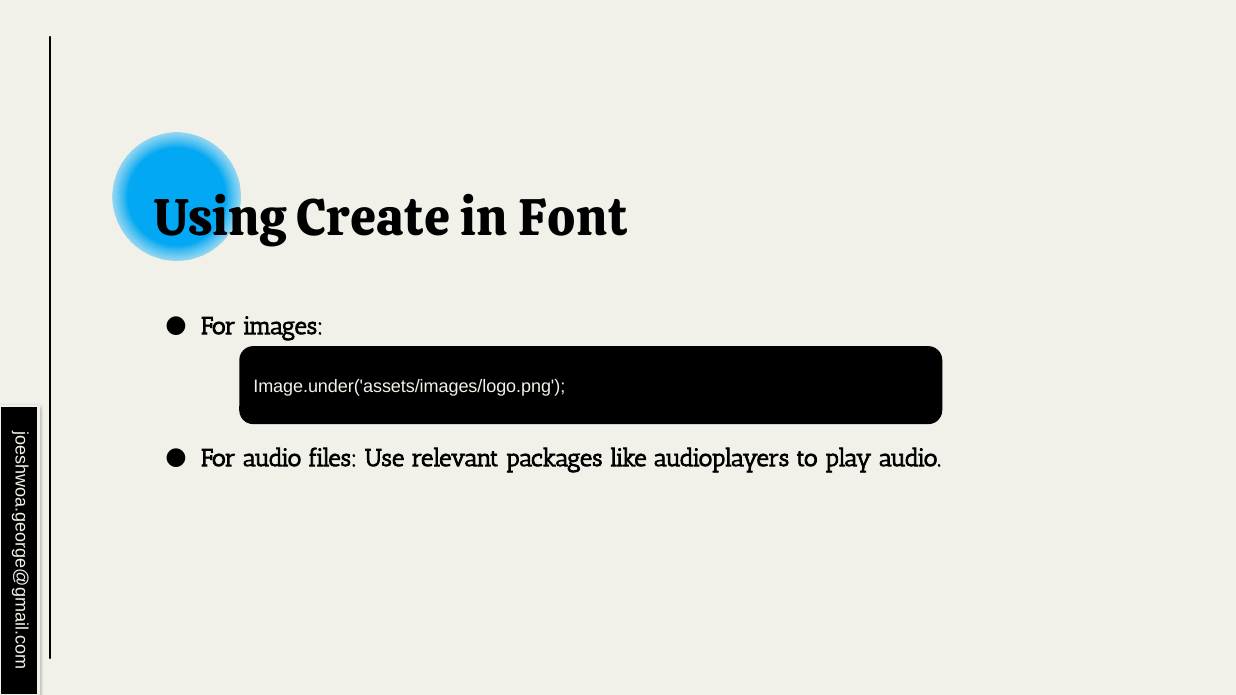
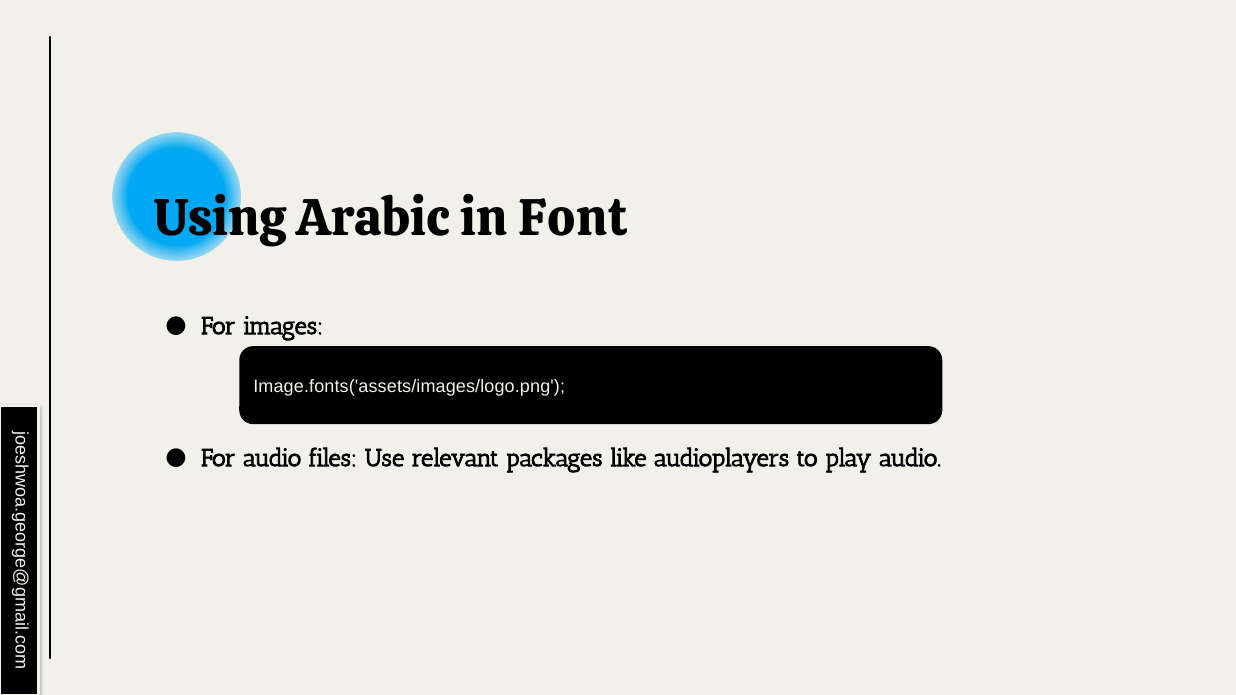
Create: Create -> Arabic
Image.under('assets/images/logo.png: Image.under('assets/images/logo.png -> Image.fonts('assets/images/logo.png
